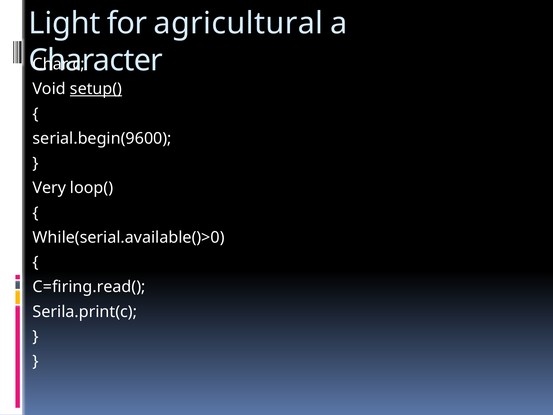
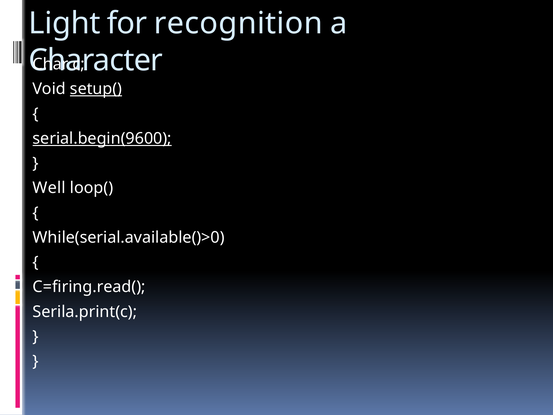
agricultural: agricultural -> recognition
serial.begin(9600 underline: none -> present
Very: Very -> Well
